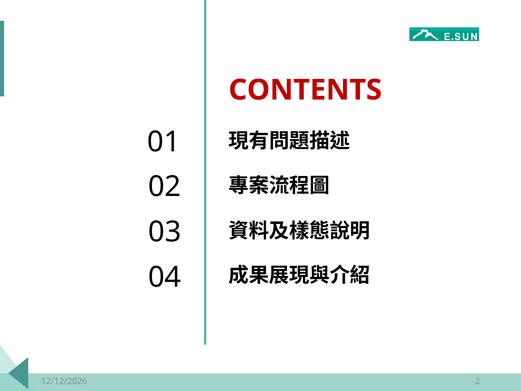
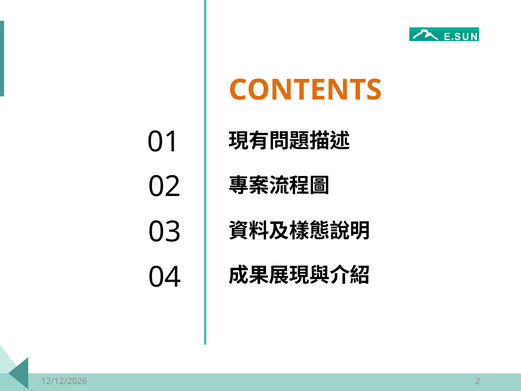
CONTENTS colour: red -> orange
